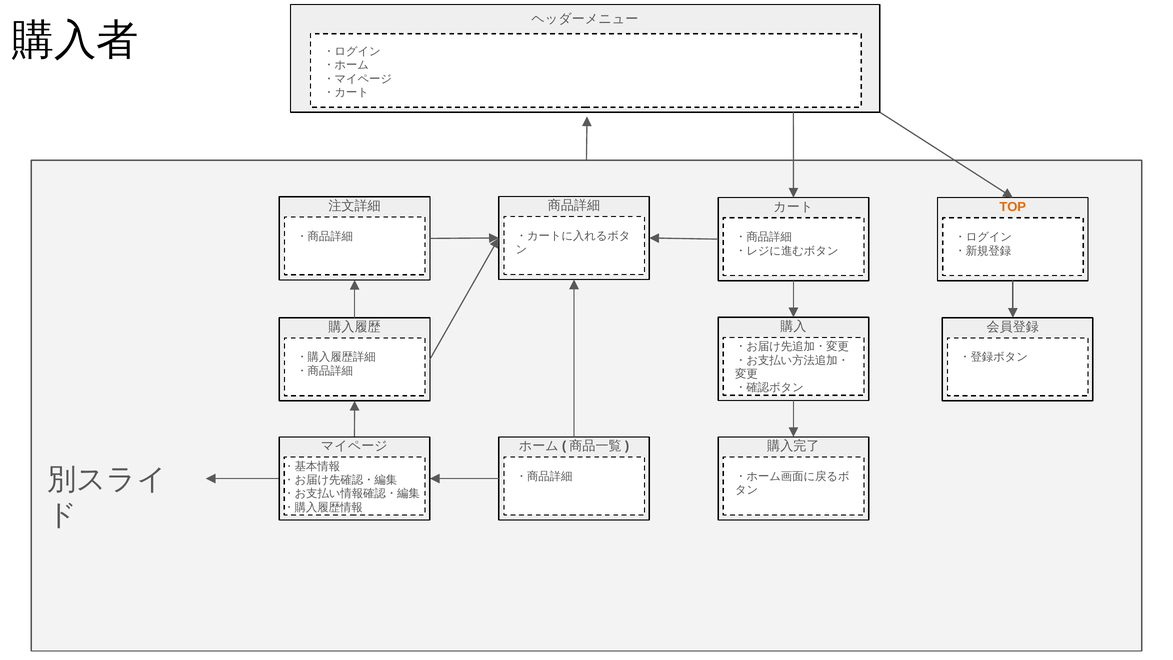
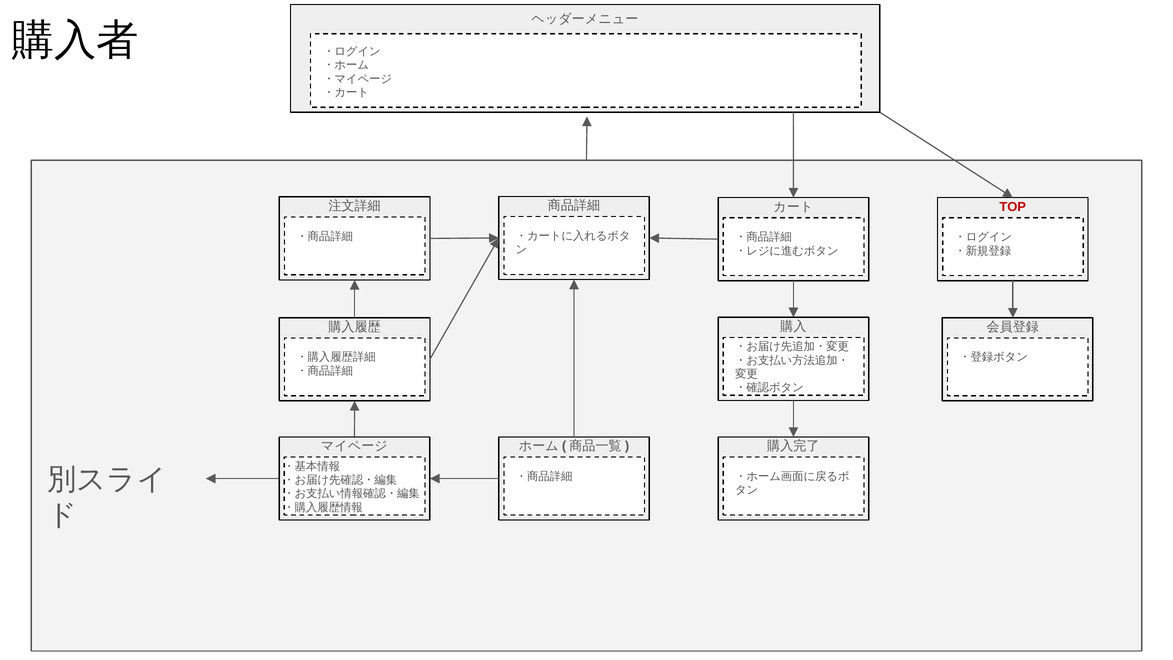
TOP colour: orange -> red
